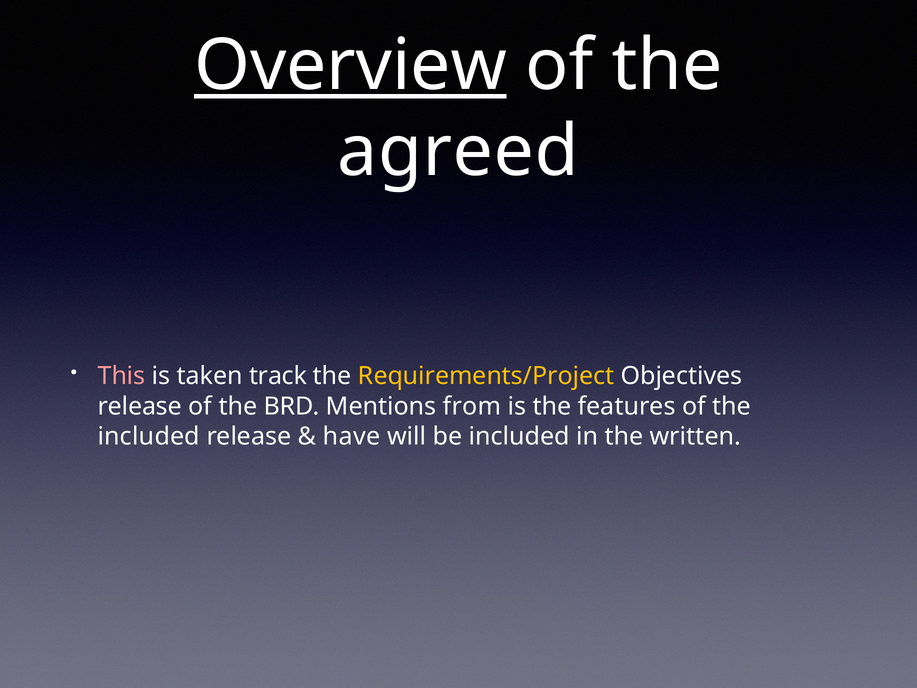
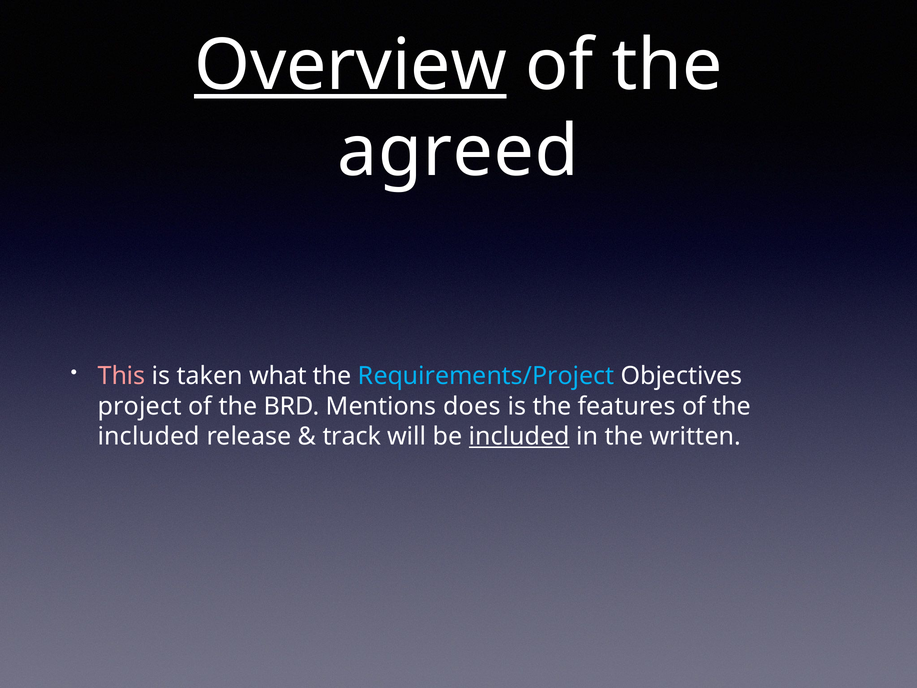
track: track -> what
Requirements/Project colour: yellow -> light blue
release at (140, 406): release -> project
from: from -> does
have: have -> track
included at (519, 436) underline: none -> present
